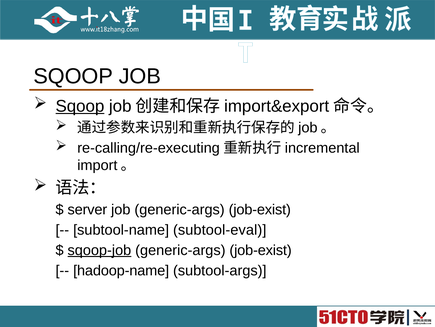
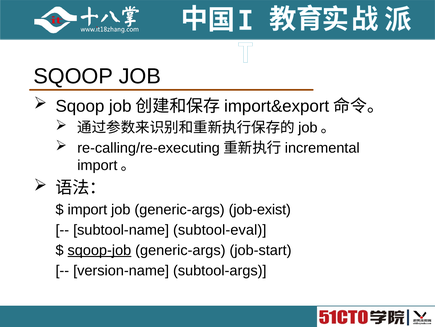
Sqoop at (80, 106) underline: present -> none
server: server -> import
job-exist at (261, 250): job-exist -> job-start
hadoop-name: hadoop-name -> version-name
